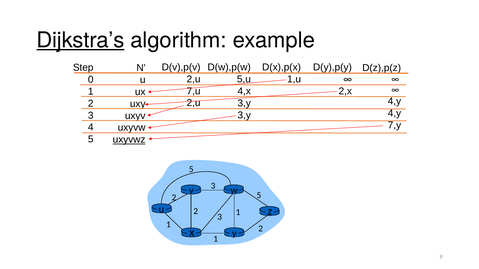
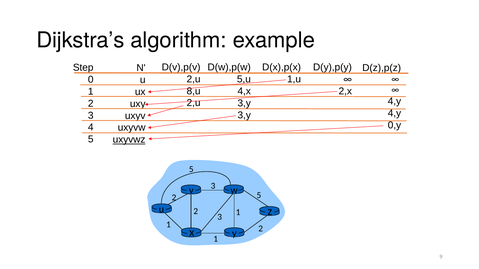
Dijkstra’s underline: present -> none
7,u: 7,u -> 8,u
7,y: 7,y -> 0,y
